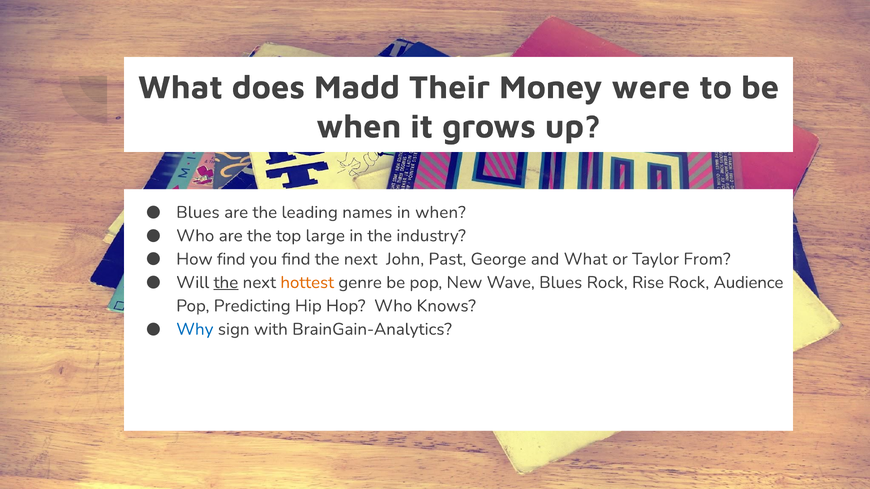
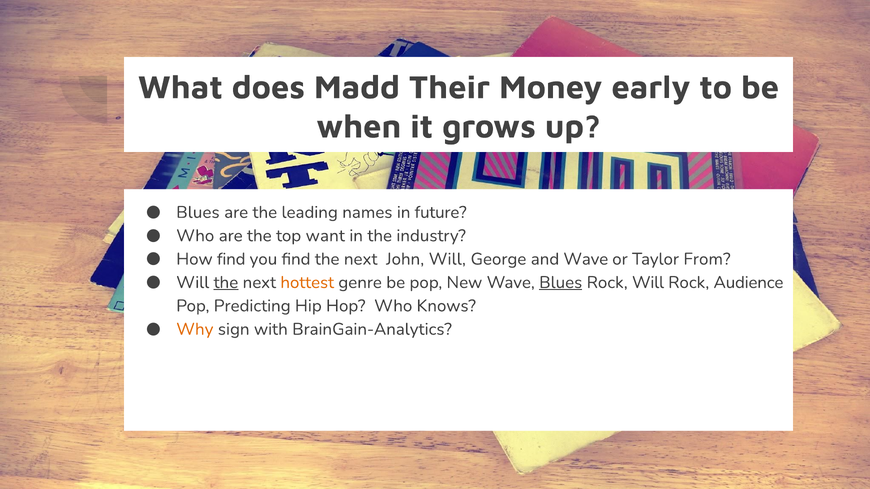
were: were -> early
in when: when -> future
large: large -> want
John Past: Past -> Will
and What: What -> Wave
Blues at (561, 283) underline: none -> present
Rock Rise: Rise -> Will
Why colour: blue -> orange
